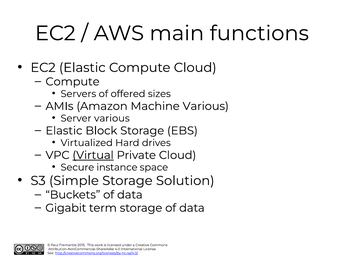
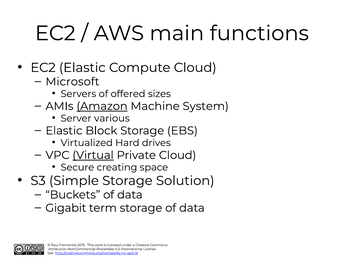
Compute at (73, 82): Compute -> Microsoft
Amazon underline: none -> present
Machine Various: Various -> System
instance: instance -> creating
